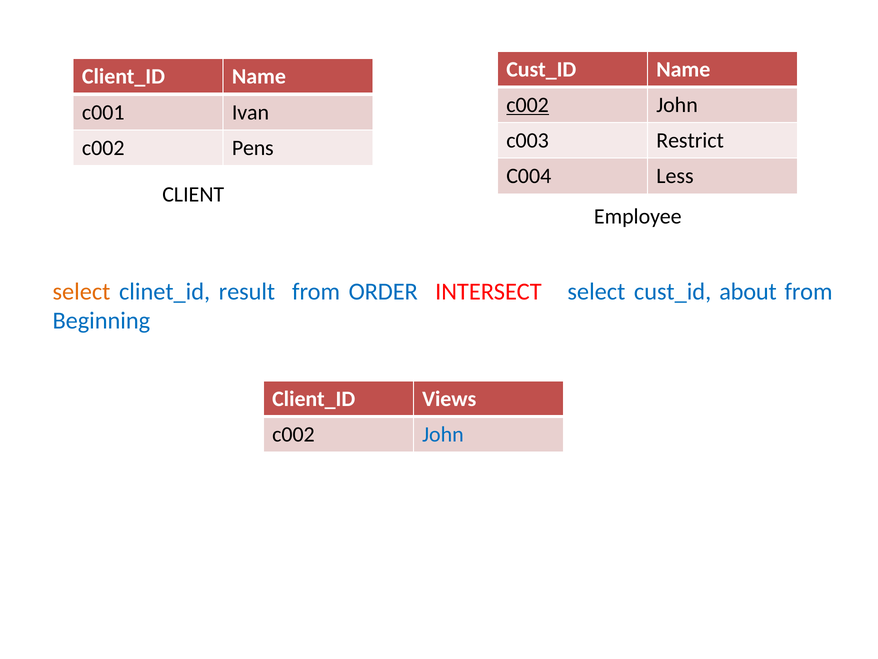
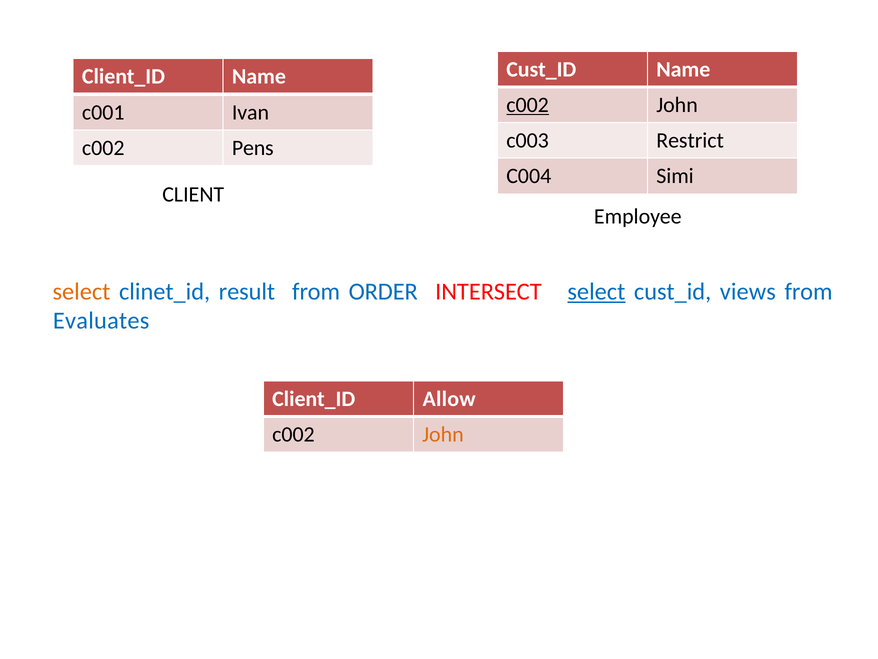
Less: Less -> Simi
select at (596, 291) underline: none -> present
about: about -> views
Beginning: Beginning -> Evaluates
Views: Views -> Allow
John at (443, 434) colour: blue -> orange
